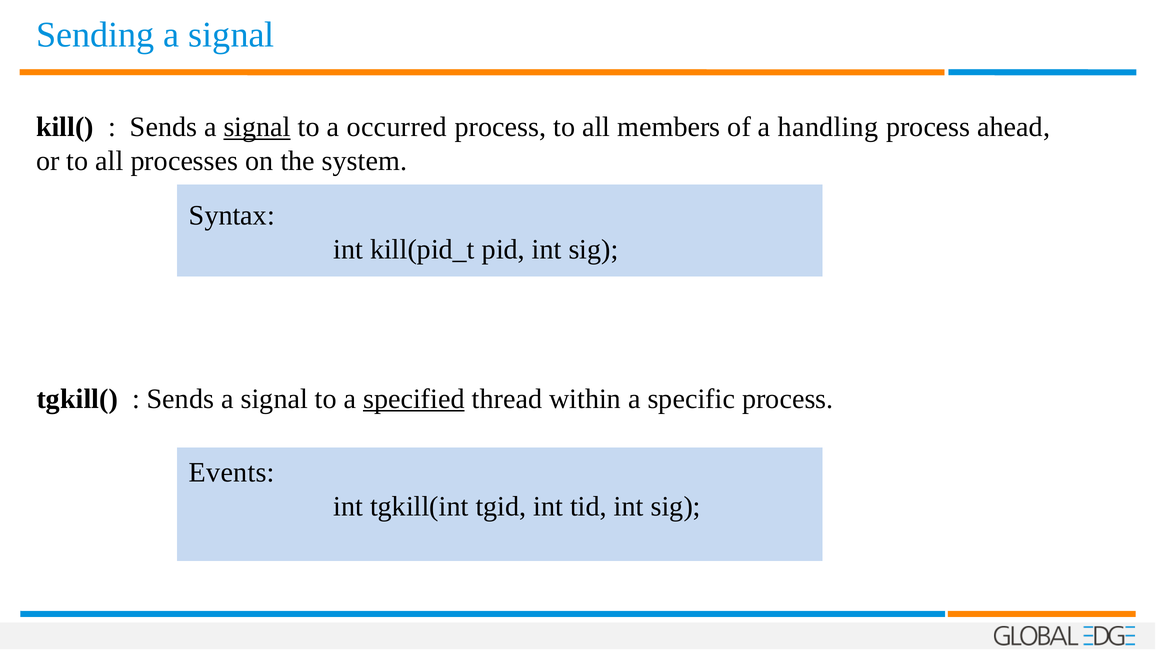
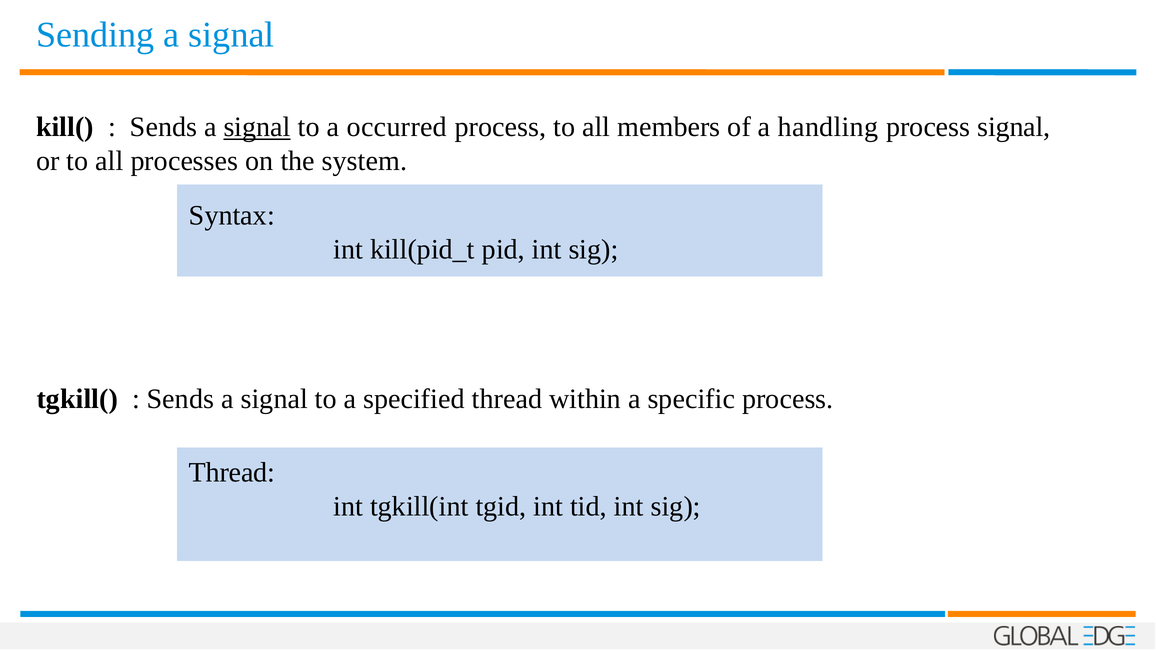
process ahead: ahead -> signal
specified underline: present -> none
Events at (232, 473): Events -> Thread
